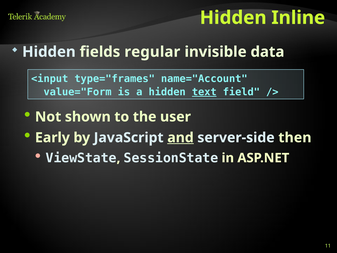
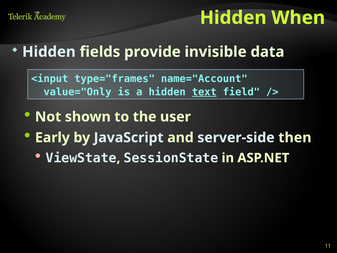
Inline: Inline -> When
regular: regular -> provide
value="Form: value="Form -> value="Only
and underline: present -> none
